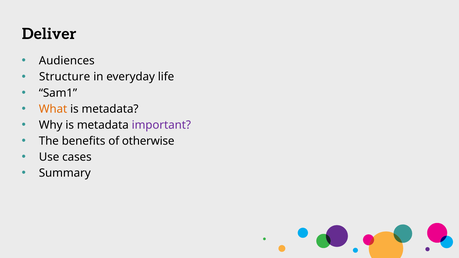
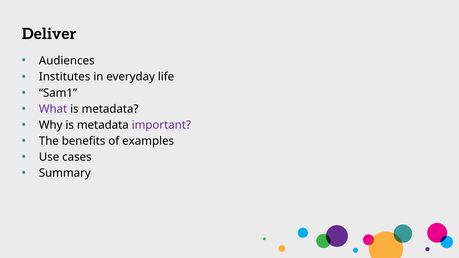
Structure: Structure -> Institutes
What colour: orange -> purple
otherwise: otherwise -> examples
